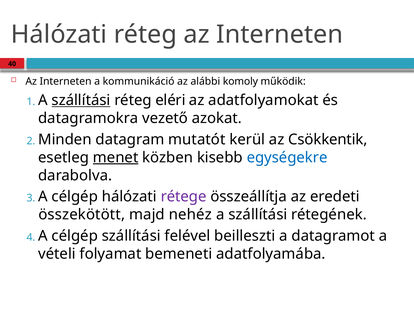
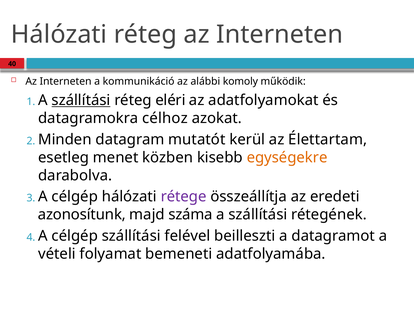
vezető: vezető -> célhoz
Csökkentik: Csökkentik -> Élettartam
menet underline: present -> none
egységekre colour: blue -> orange
összekötött: összekötött -> azonosítunk
nehéz: nehéz -> száma
